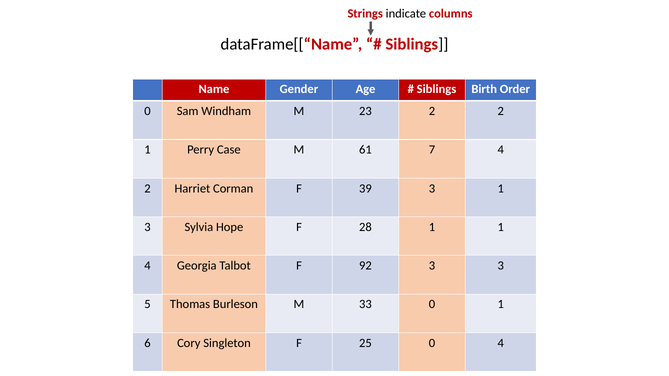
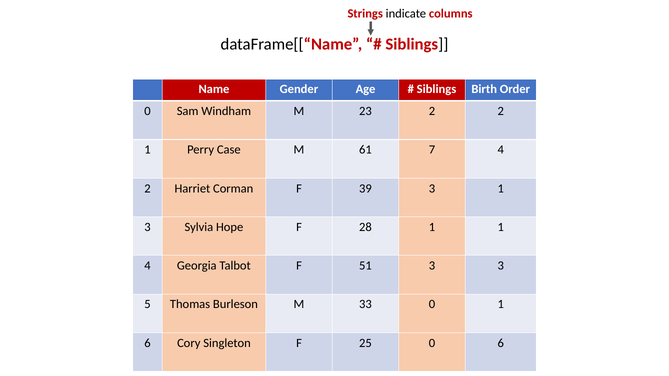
92: 92 -> 51
0 4: 4 -> 6
